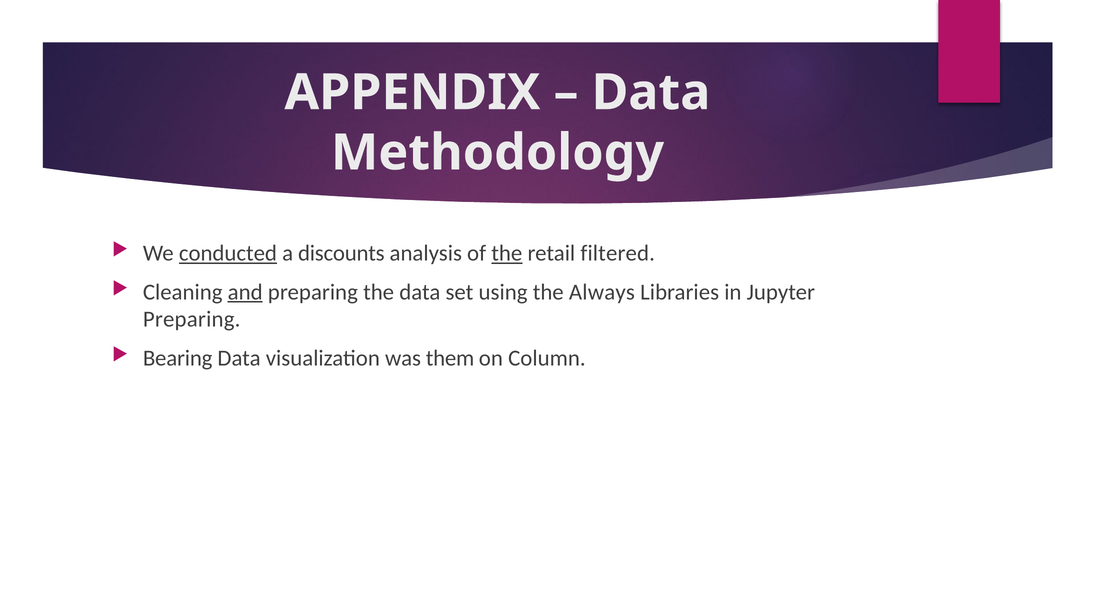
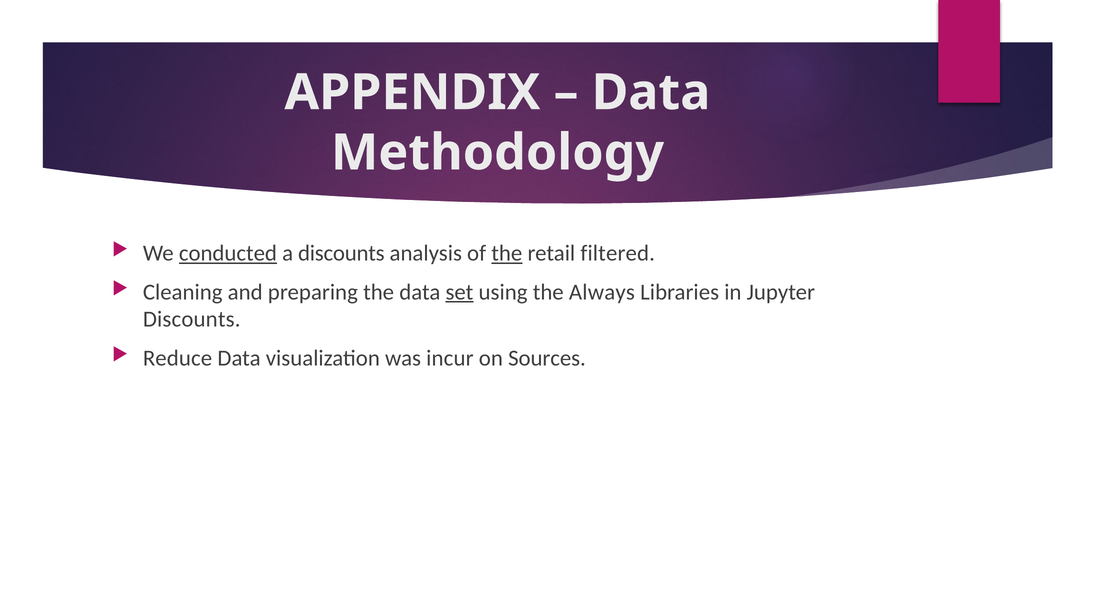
and underline: present -> none
set underline: none -> present
Preparing at (192, 320): Preparing -> Discounts
Bearing: Bearing -> Reduce
them: them -> incur
Column: Column -> Sources
